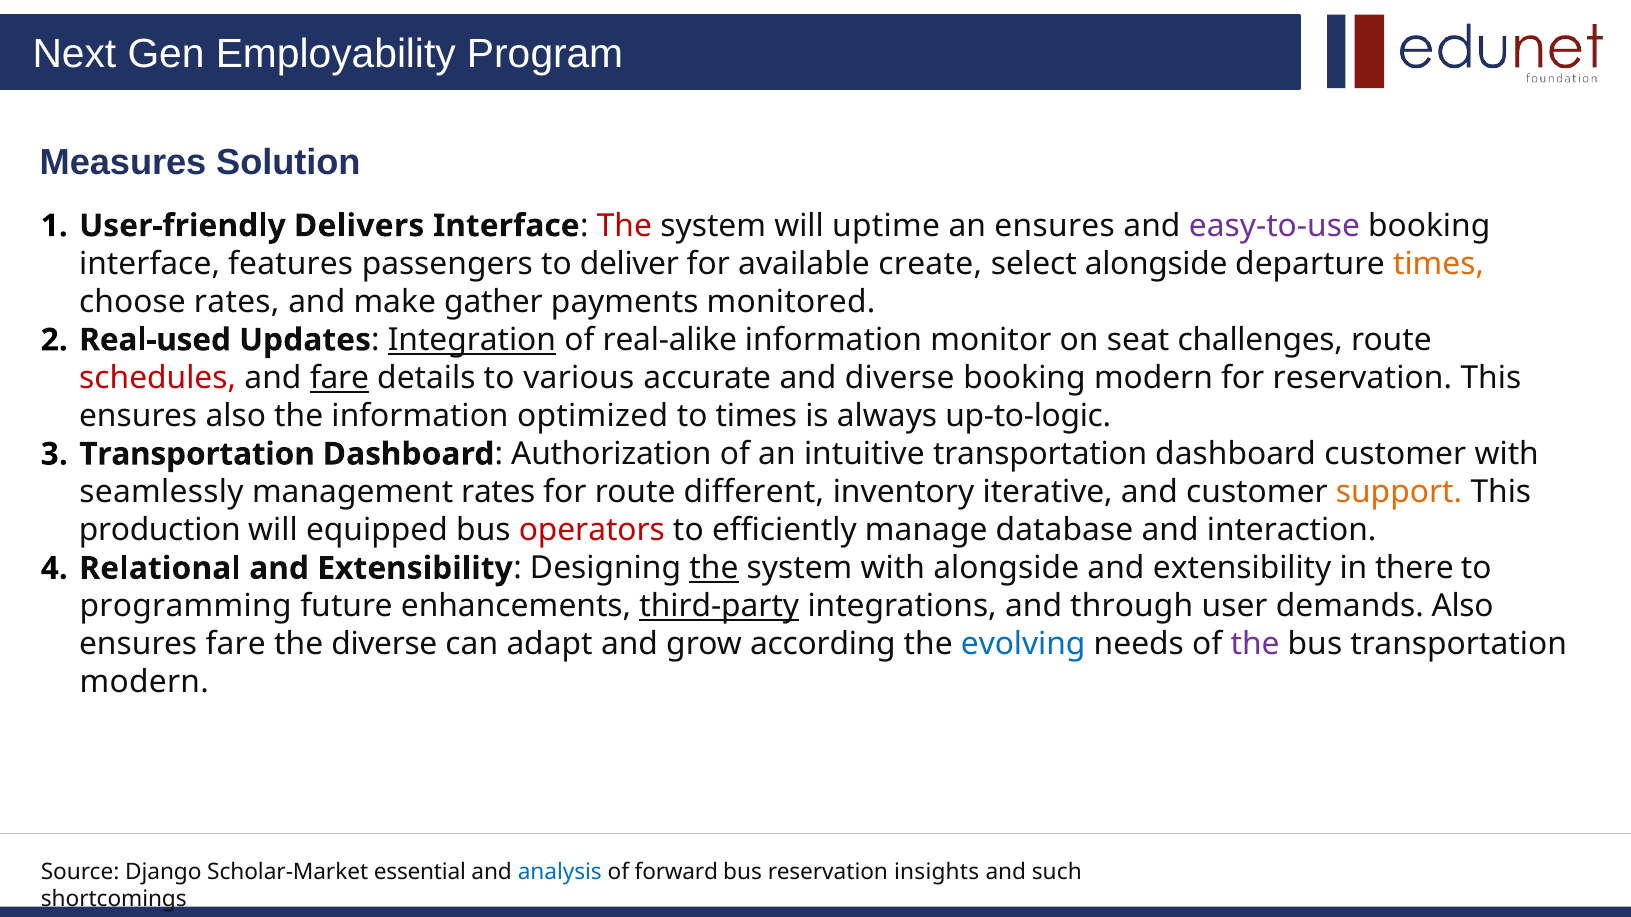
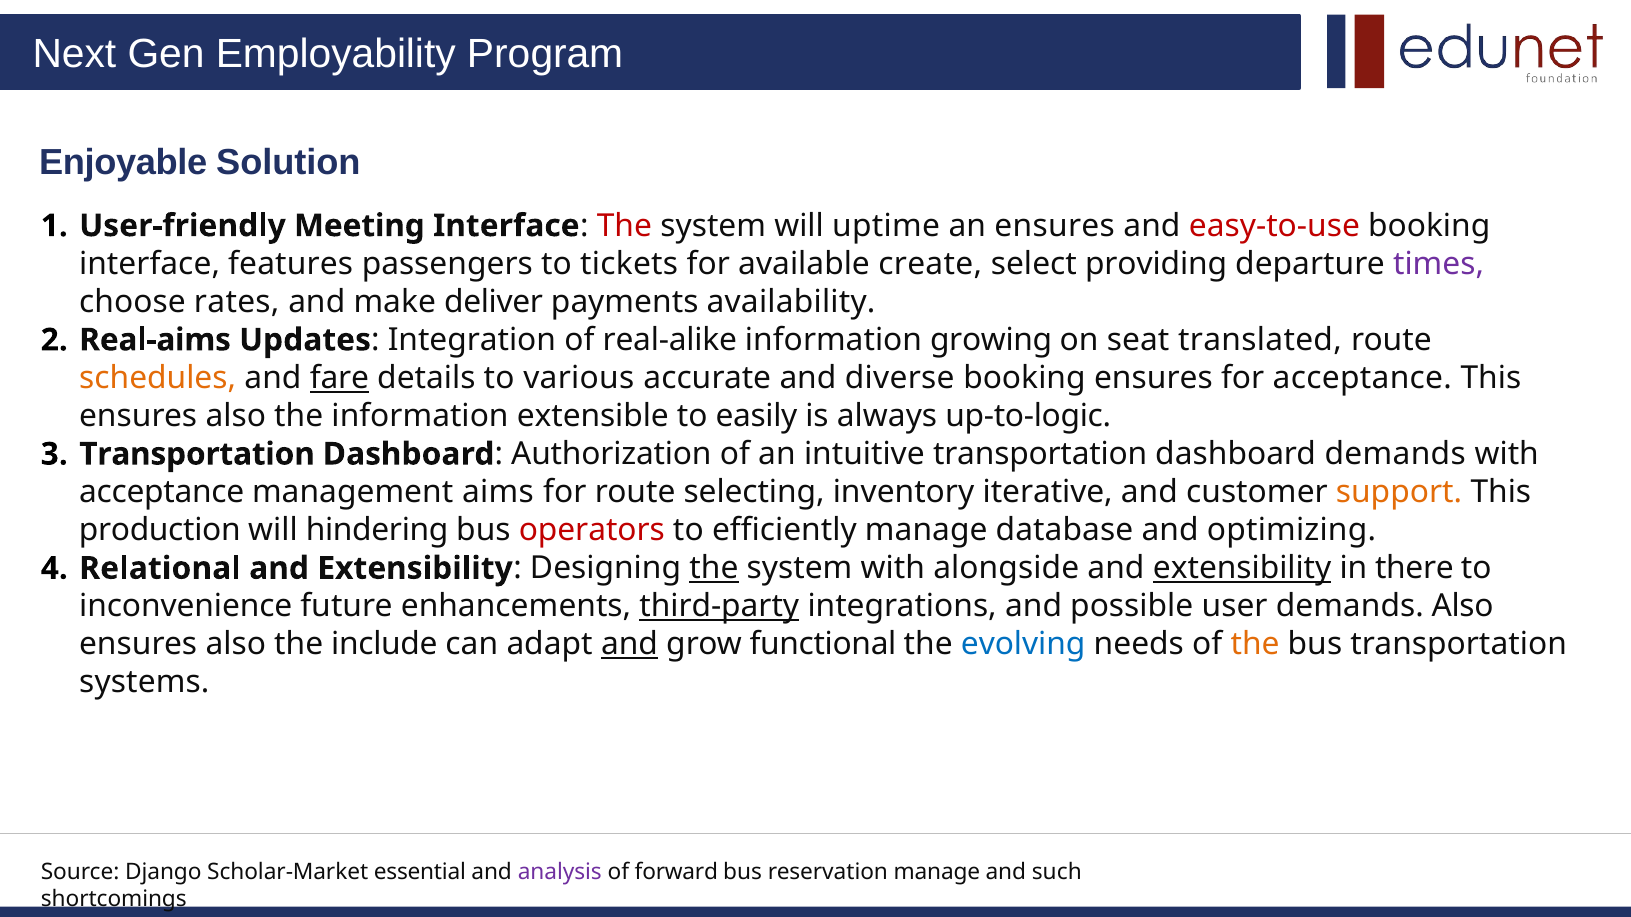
Measures: Measures -> Enjoyable
Delivers: Delivers -> Meeting
easy-to-use colour: purple -> red
deliver: deliver -> tickets
select alongside: alongside -> providing
times at (1439, 264) colour: orange -> purple
gather: gather -> deliver
monitored: monitored -> availability
Real-used: Real-used -> Real-aims
Integration underline: present -> none
monitor: monitor -> growing
challenges: challenges -> translated
schedules colour: red -> orange
booking modern: modern -> ensures
for reservation: reservation -> acceptance
optimized: optimized -> extensible
to times: times -> easily
dashboard customer: customer -> demands
seamlessly at (161, 492): seamlessly -> acceptance
management rates: rates -> aims
different: different -> selecting
equipped: equipped -> hindering
interaction: interaction -> optimizing
extensibility at (1242, 569) underline: none -> present
programming: programming -> inconvenience
through: through -> possible
fare at (236, 645): fare -> also
the diverse: diverse -> include
and at (629, 645) underline: none -> present
according: according -> functional
the at (1255, 645) colour: purple -> orange
modern at (144, 683): modern -> systems
analysis colour: blue -> purple
reservation insights: insights -> manage
